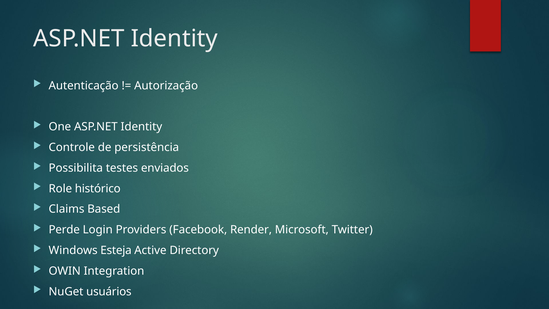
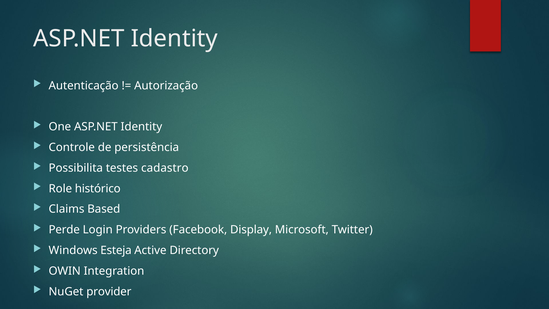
enviados: enviados -> cadastro
Render: Render -> Display
usuários: usuários -> provider
